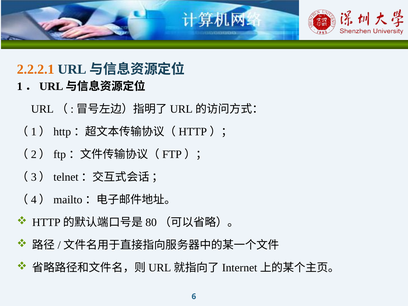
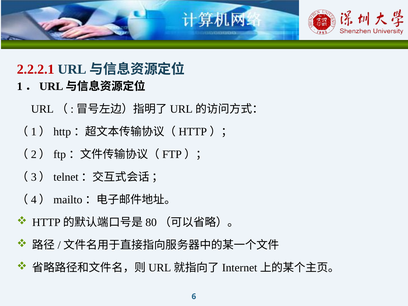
2.2.2.1 colour: orange -> red
